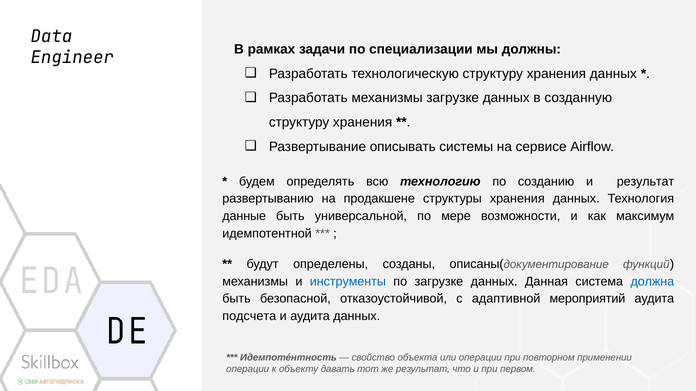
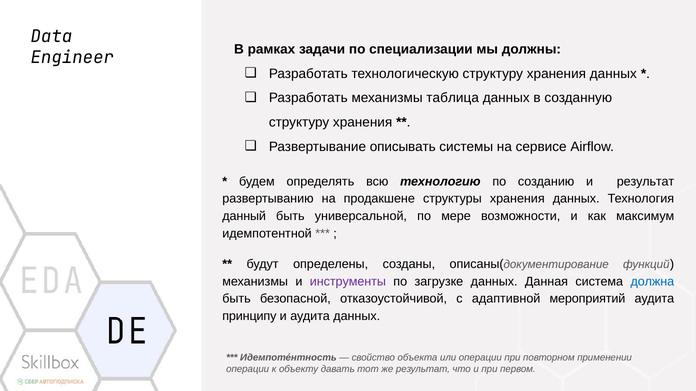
механизмы загрузке: загрузке -> таблица
данные: данные -> данный
инструменты colour: blue -> purple
подсчета: подсчета -> принципу
